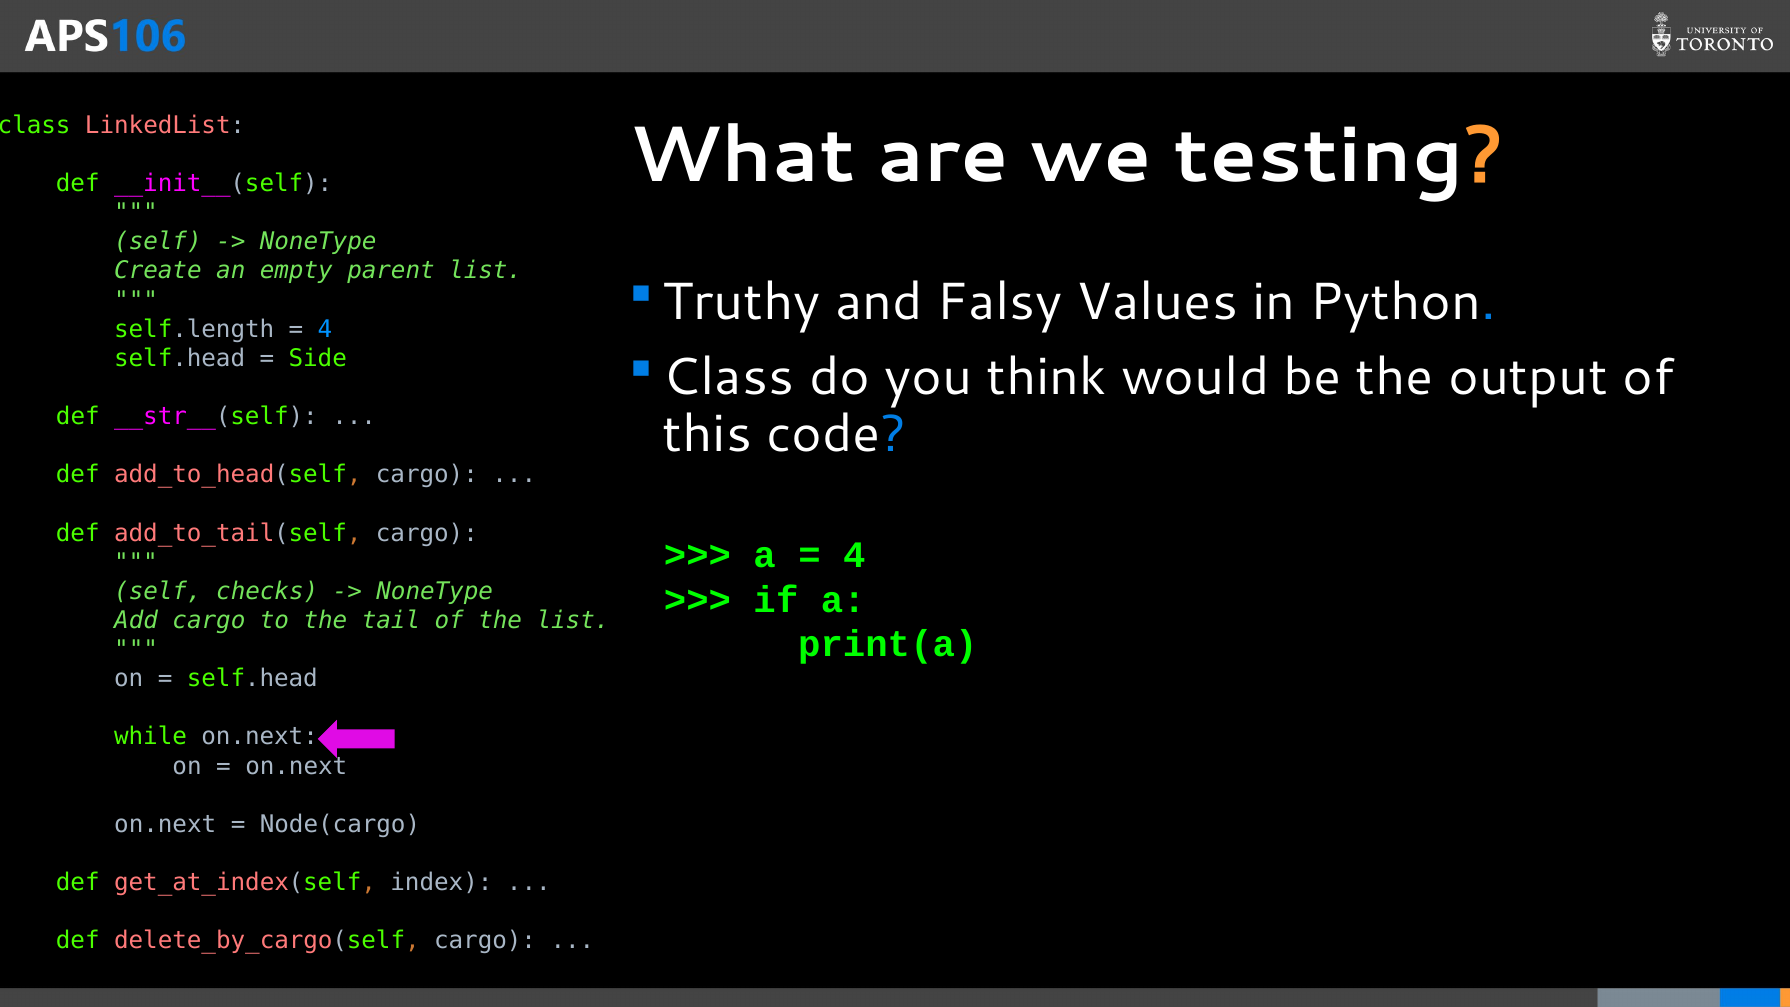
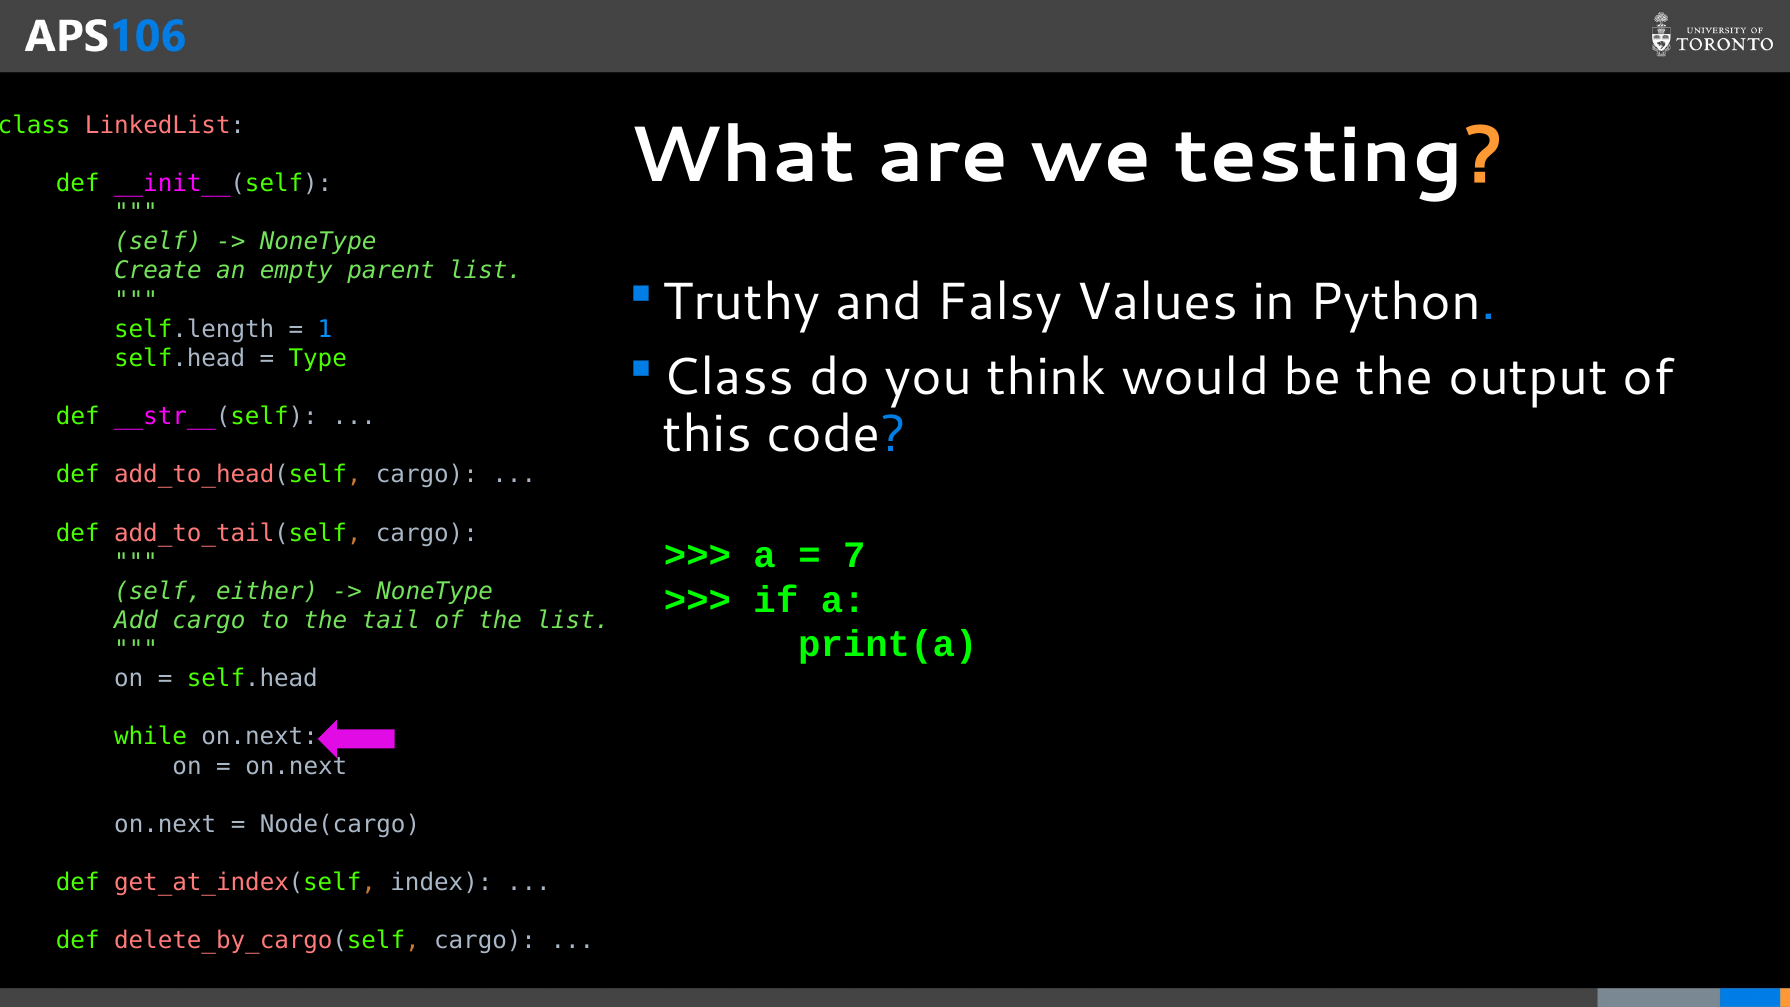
4 at (325, 329): 4 -> 1
Side: Side -> Type
4 at (854, 555): 4 -> 7
checks: checks -> either
